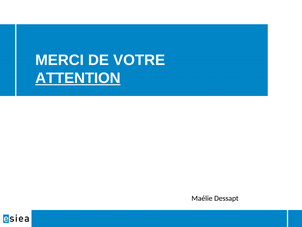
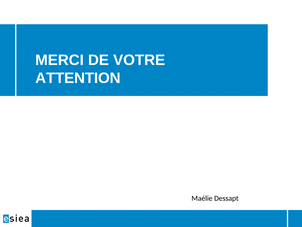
ATTENTION underline: present -> none
